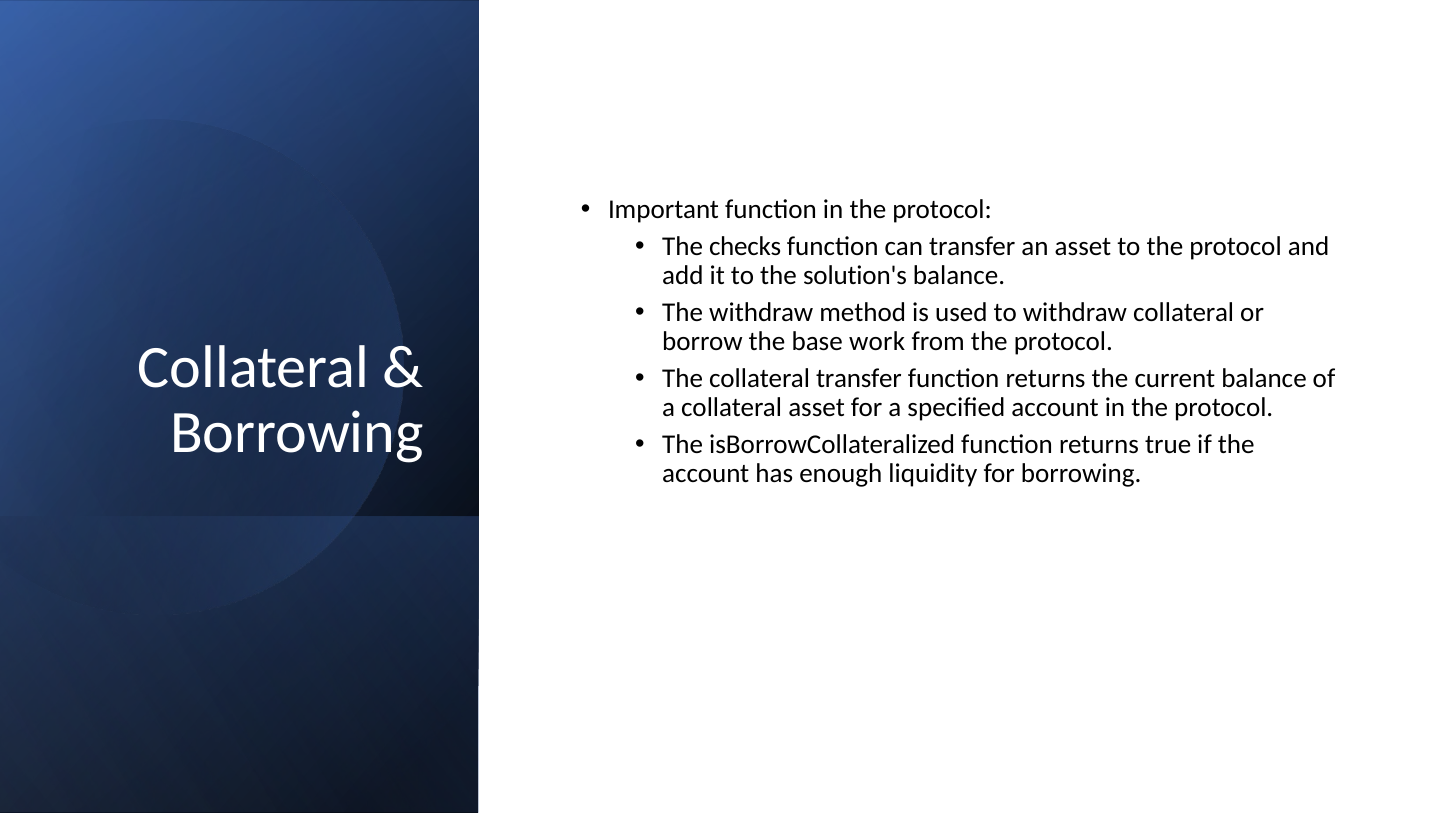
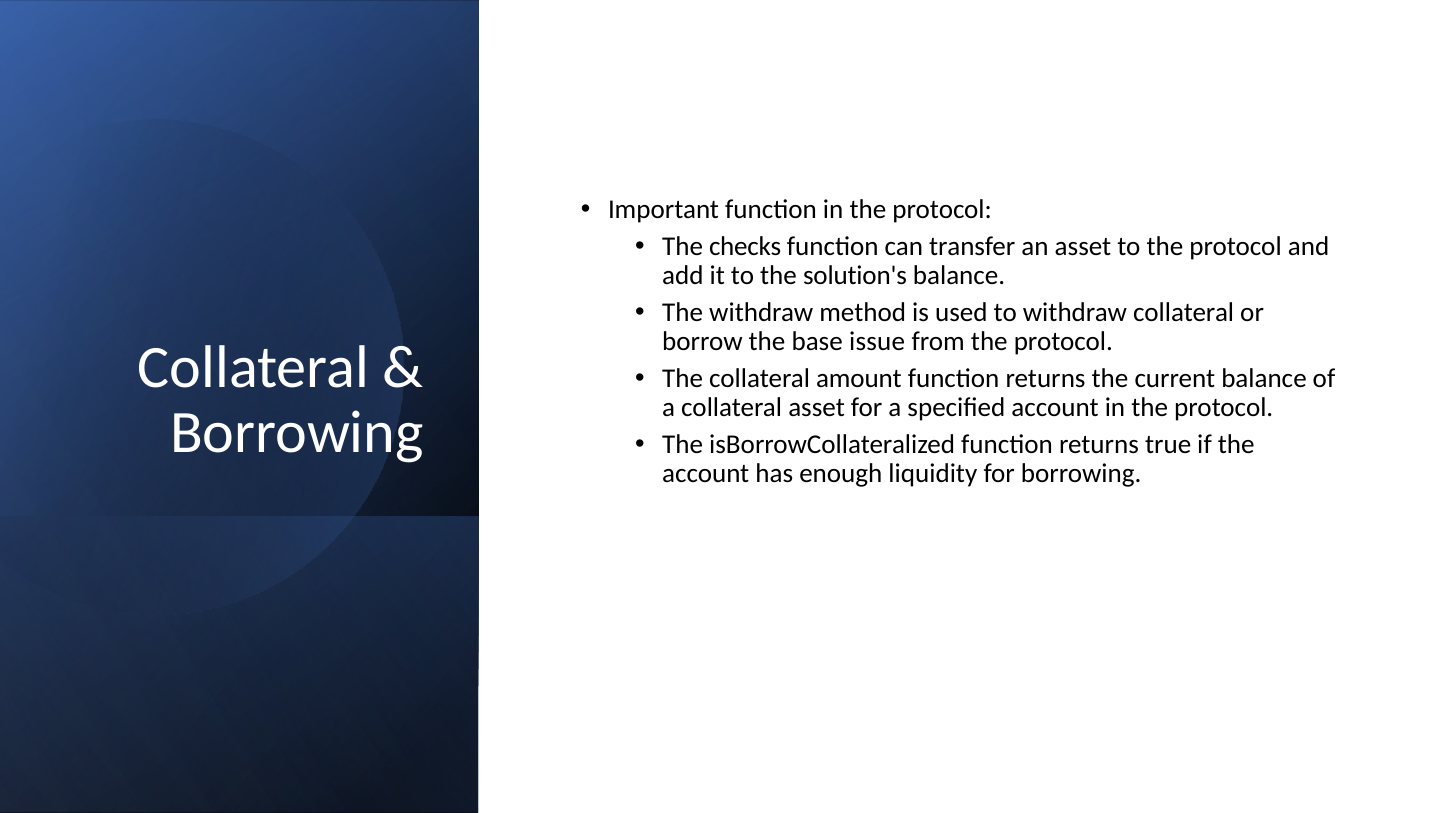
work: work -> issue
collateral transfer: transfer -> amount
